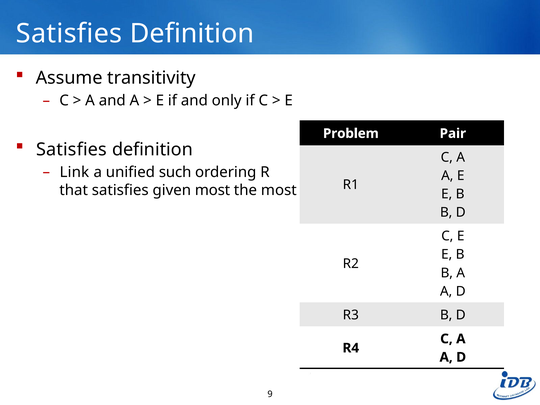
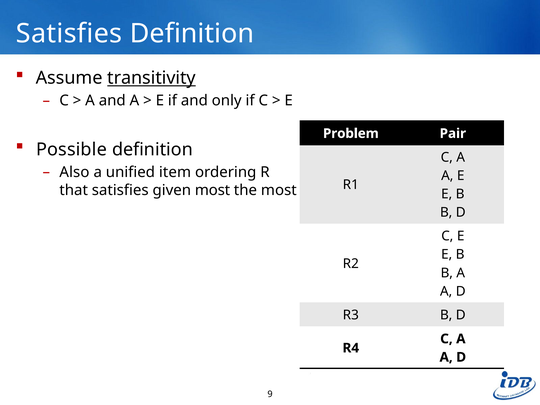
transitivity underline: none -> present
Satisfies at (71, 149): Satisfies -> Possible
Link: Link -> Also
such: such -> item
